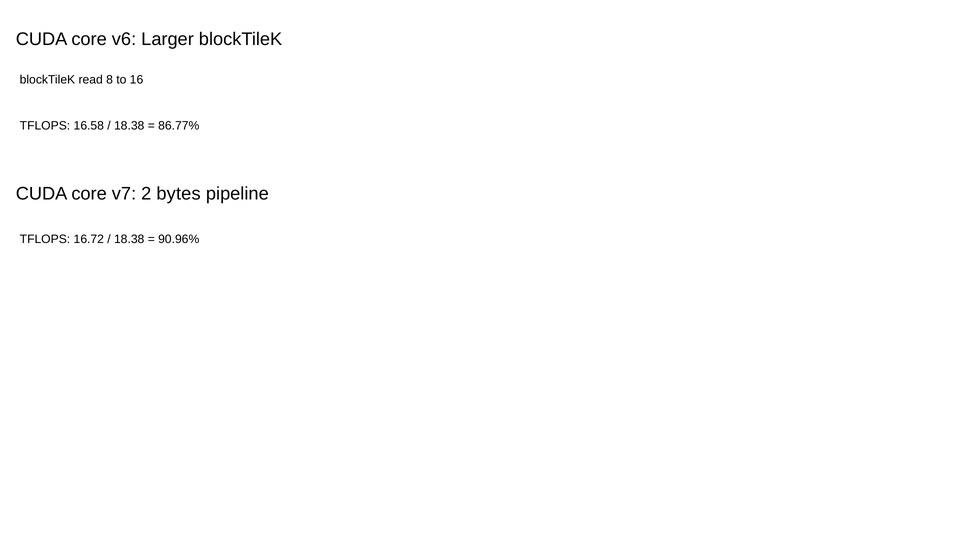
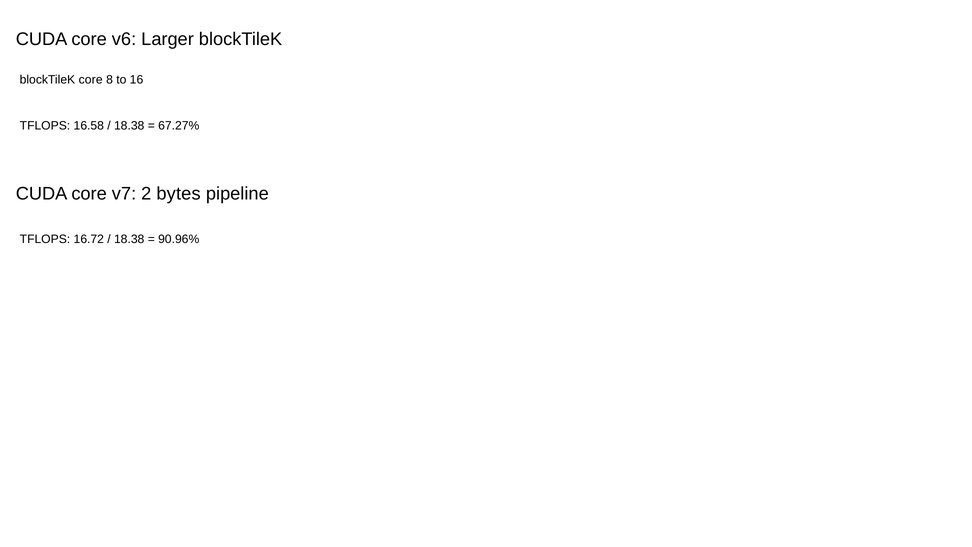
blockTileK read: read -> core
86.77%: 86.77% -> 67.27%
